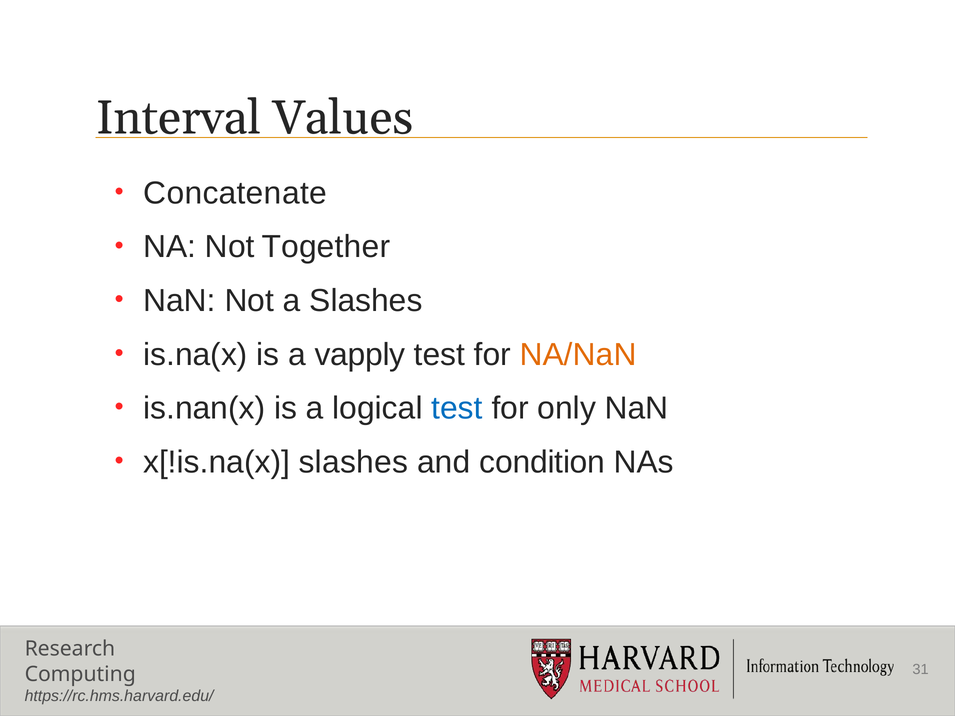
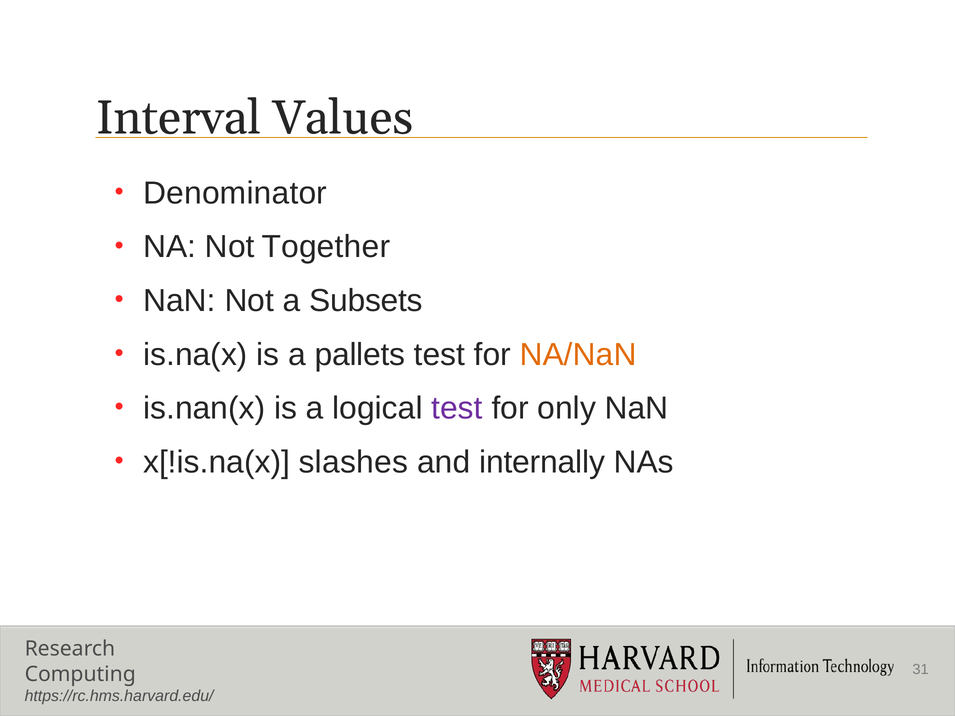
Concatenate: Concatenate -> Denominator
a Slashes: Slashes -> Subsets
vapply: vapply -> pallets
test at (457, 408) colour: blue -> purple
condition: condition -> internally
